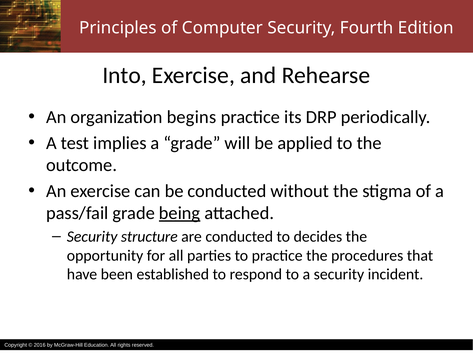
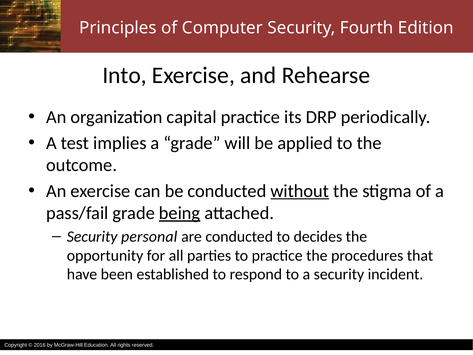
begins: begins -> capital
without underline: none -> present
structure: structure -> personal
